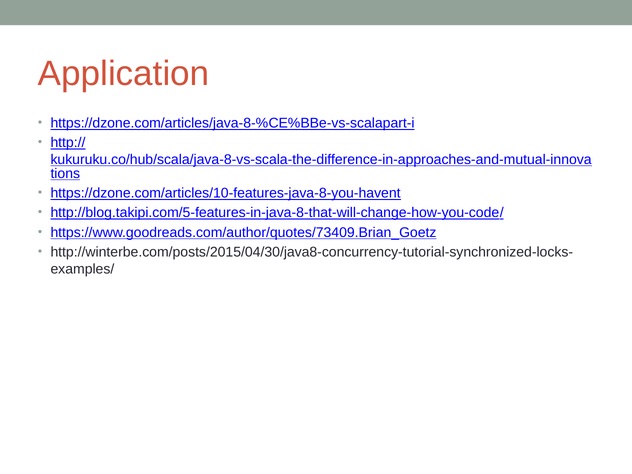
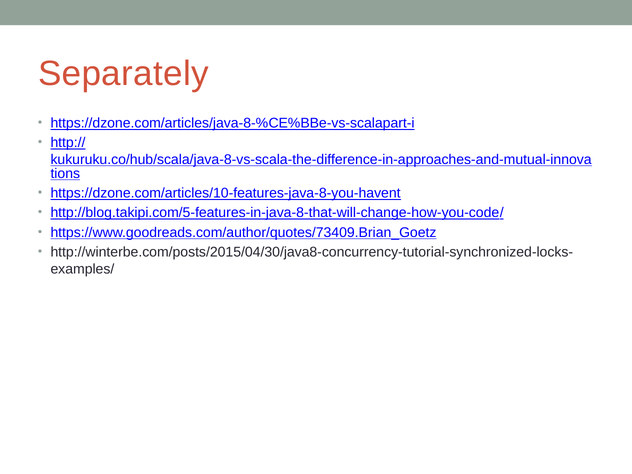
Application: Application -> Separately
